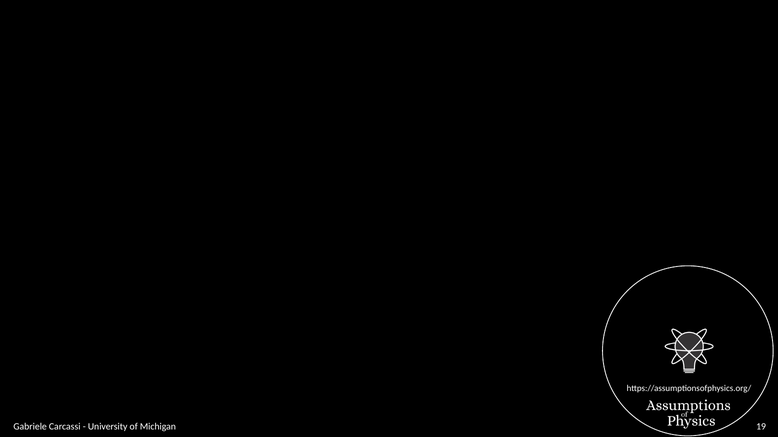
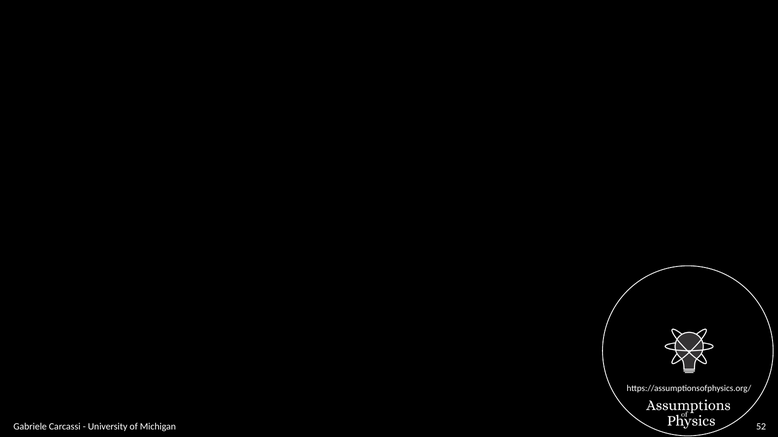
19: 19 -> 52
